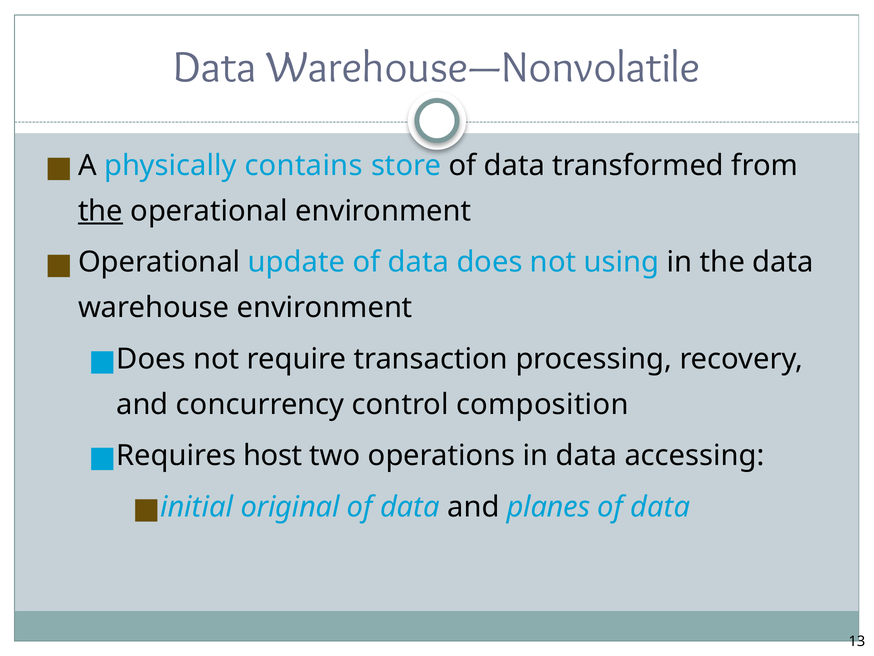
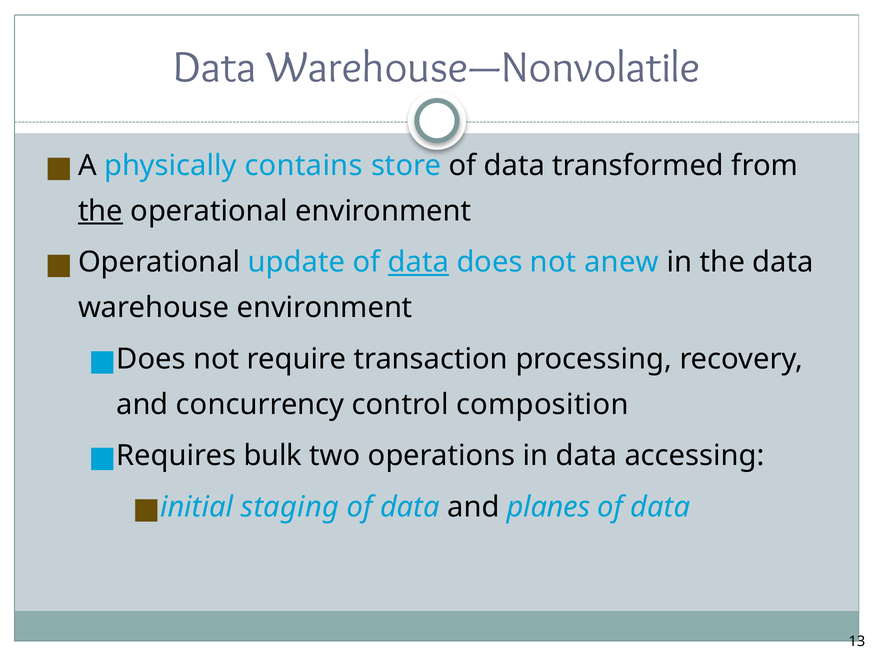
data at (418, 262) underline: none -> present
using: using -> anew
host: host -> bulk
original: original -> staging
